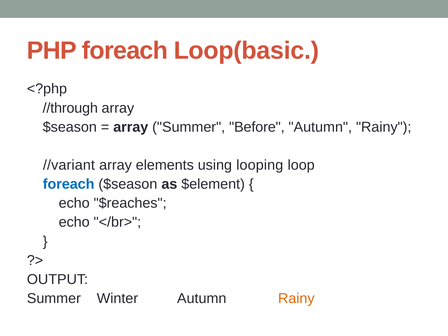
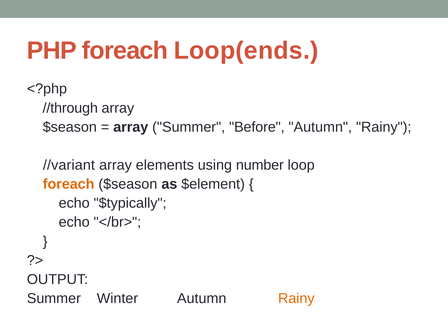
Loop(basic: Loop(basic -> Loop(ends
looping: looping -> number
foreach at (69, 184) colour: blue -> orange
$reaches: $reaches -> $typically
